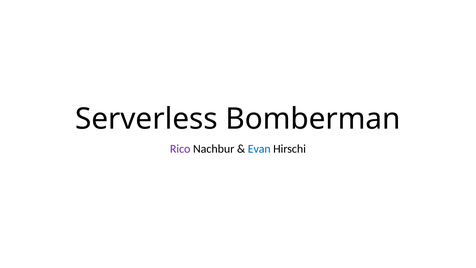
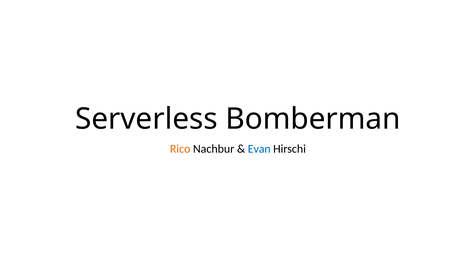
Rico colour: purple -> orange
